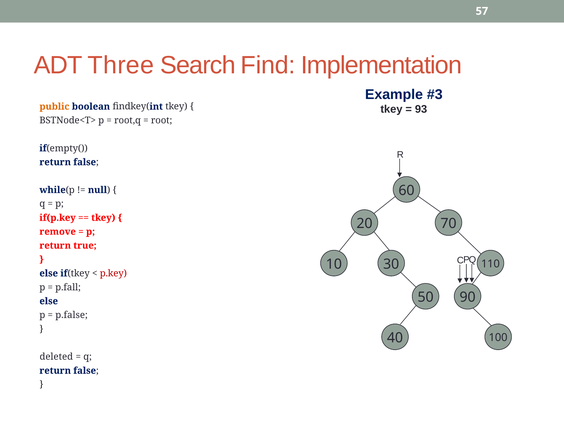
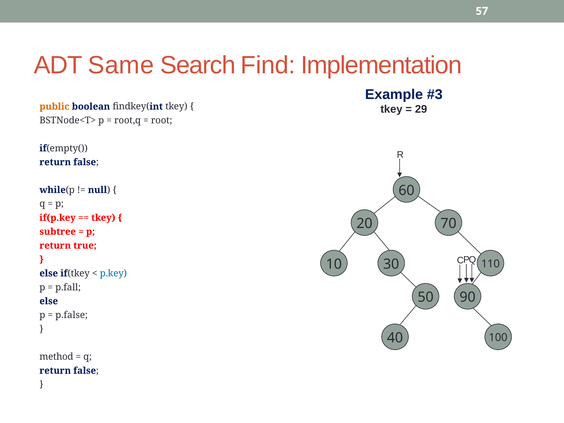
Three: Three -> Same
93: 93 -> 29
remove: remove -> subtree
p.key colour: red -> blue
deleted: deleted -> method
